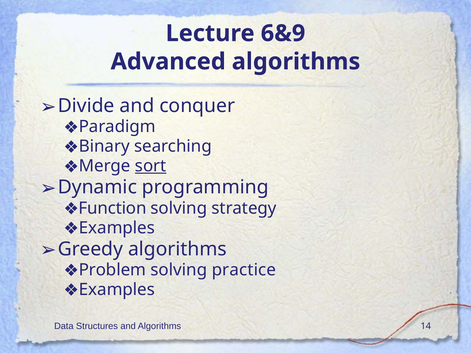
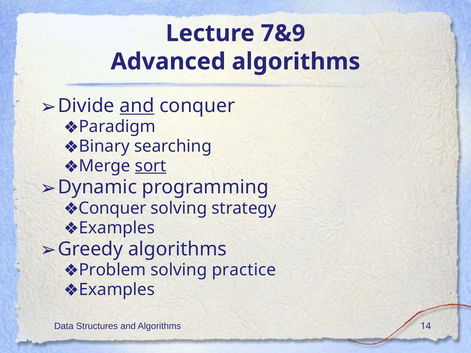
6&9: 6&9 -> 7&9
and at (137, 106) underline: none -> present
Function at (113, 208): Function -> Conquer
